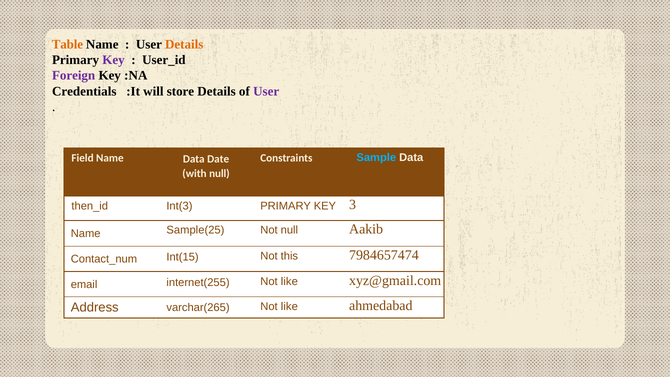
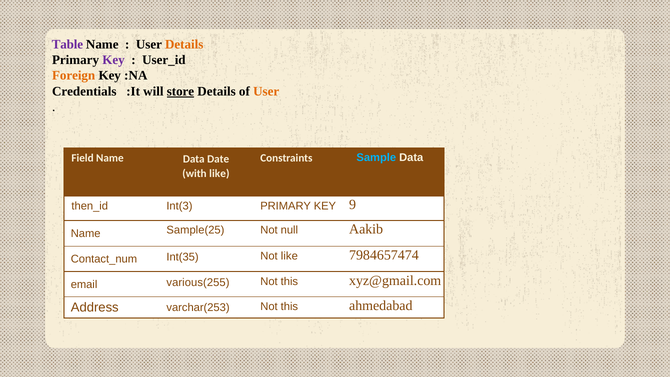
Table colour: orange -> purple
Foreign colour: purple -> orange
store underline: none -> present
User at (266, 91) colour: purple -> orange
with null: null -> like
3: 3 -> 9
Int(15: Int(15 -> Int(35
Not this: this -> like
internet(255: internet(255 -> various(255
like at (289, 281): like -> this
varchar(265: varchar(265 -> varchar(253
like at (289, 306): like -> this
